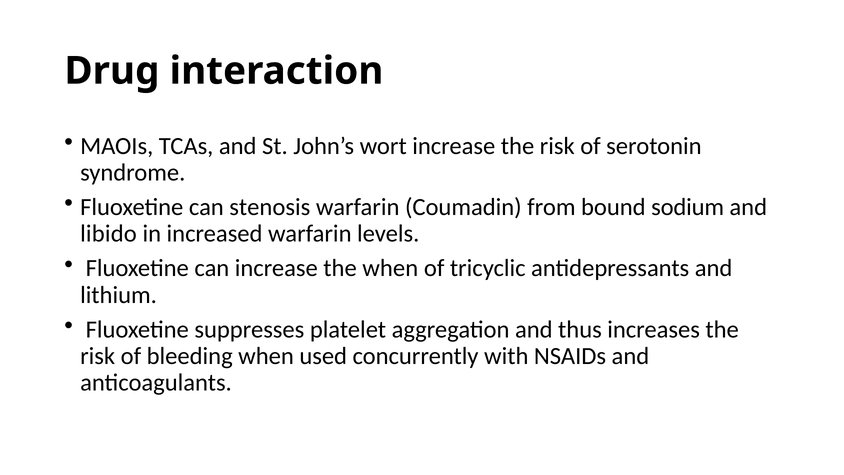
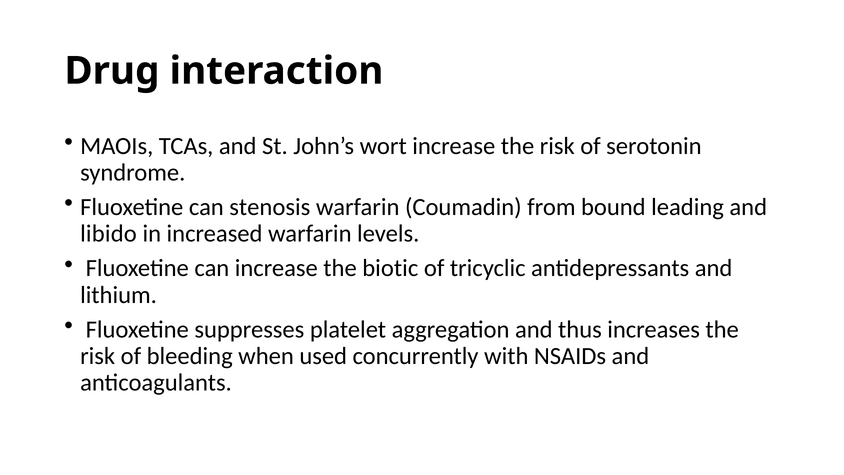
sodium: sodium -> leading
the when: when -> biotic
